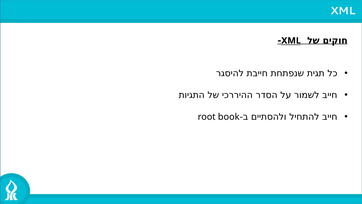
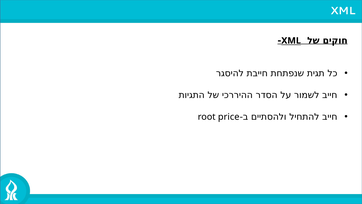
book: book -> price
